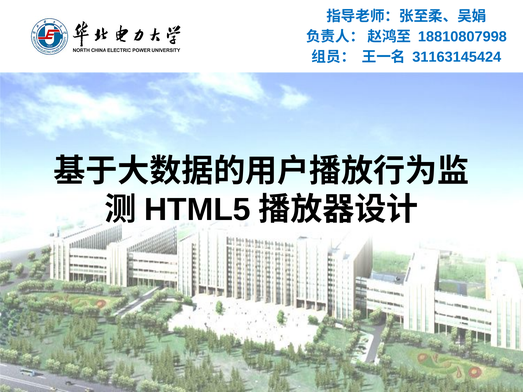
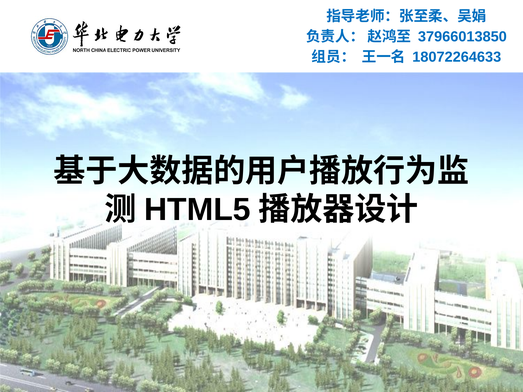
18810807998: 18810807998 -> 37966013850
31163145424: 31163145424 -> 18072264633
